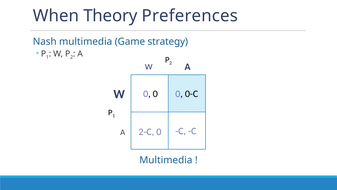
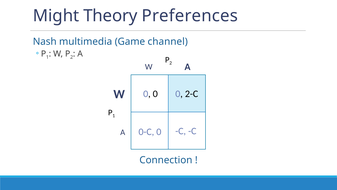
When: When -> Might
strategy: strategy -> channel
0-C: 0-C -> 2-C
2-C: 2-C -> 0-C
Multimedia at (166, 160): Multimedia -> Connection
